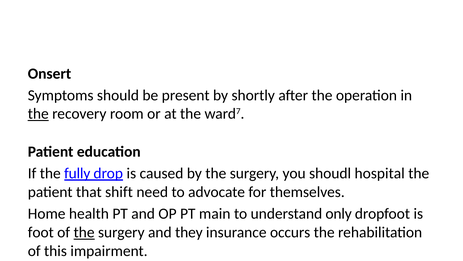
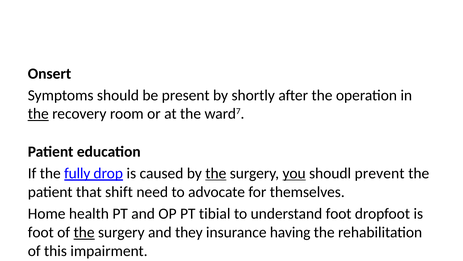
the at (216, 173) underline: none -> present
you underline: none -> present
shoudl hospital: hospital -> prevent
main: main -> tibial
understand only: only -> foot
occurs: occurs -> having
